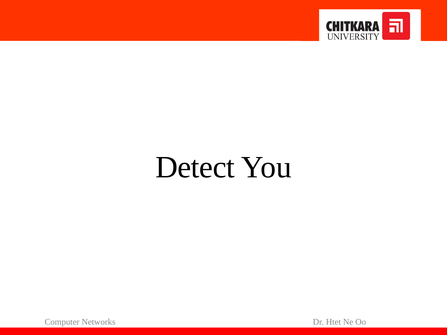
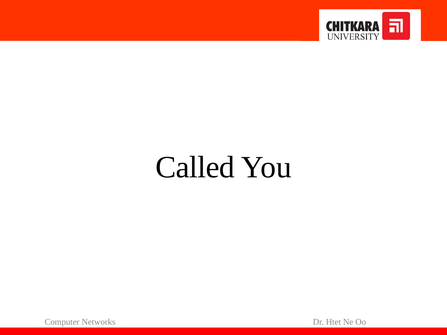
Detect: Detect -> Called
